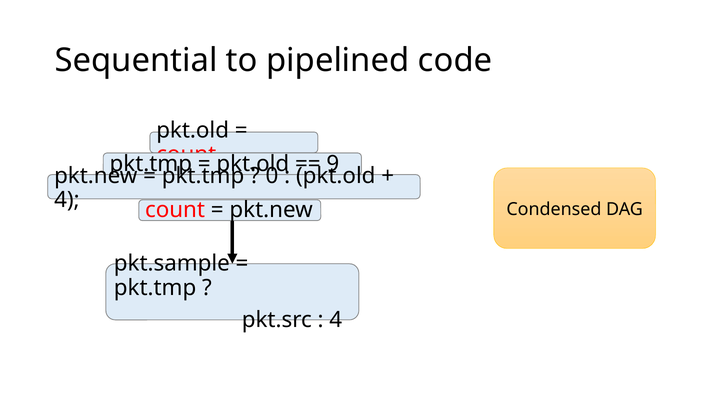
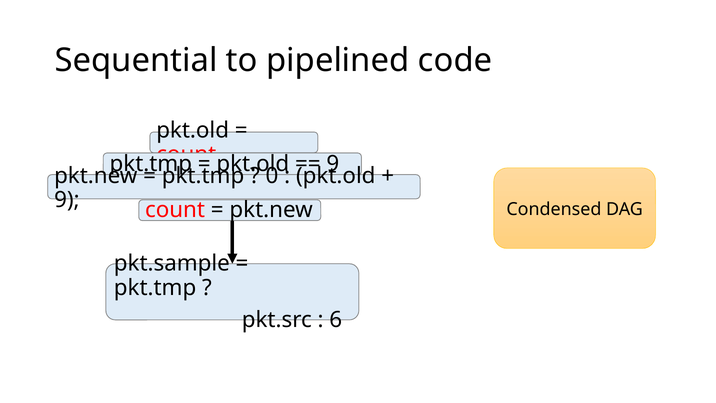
4 at (67, 200): 4 -> 9
4 at (336, 320): 4 -> 6
